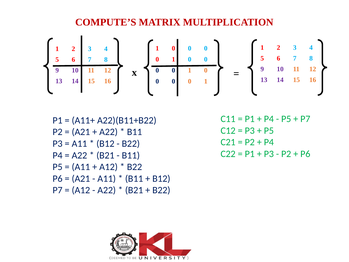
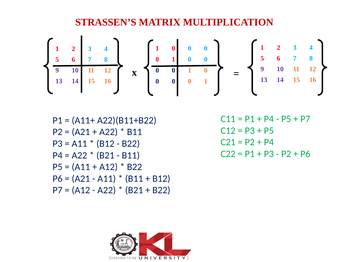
COMPUTE’S: COMPUTE’S -> STRASSEN’S
